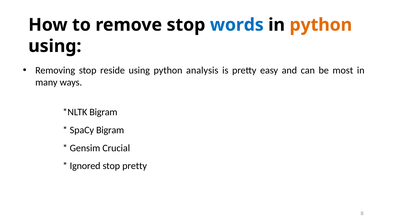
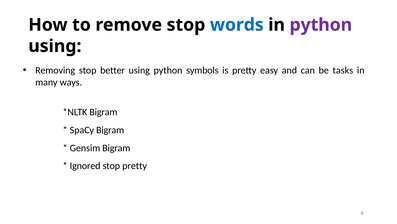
python at (321, 25) colour: orange -> purple
reside: reside -> better
analysis: analysis -> symbols
most: most -> tasks
Gensim Crucial: Crucial -> Bigram
